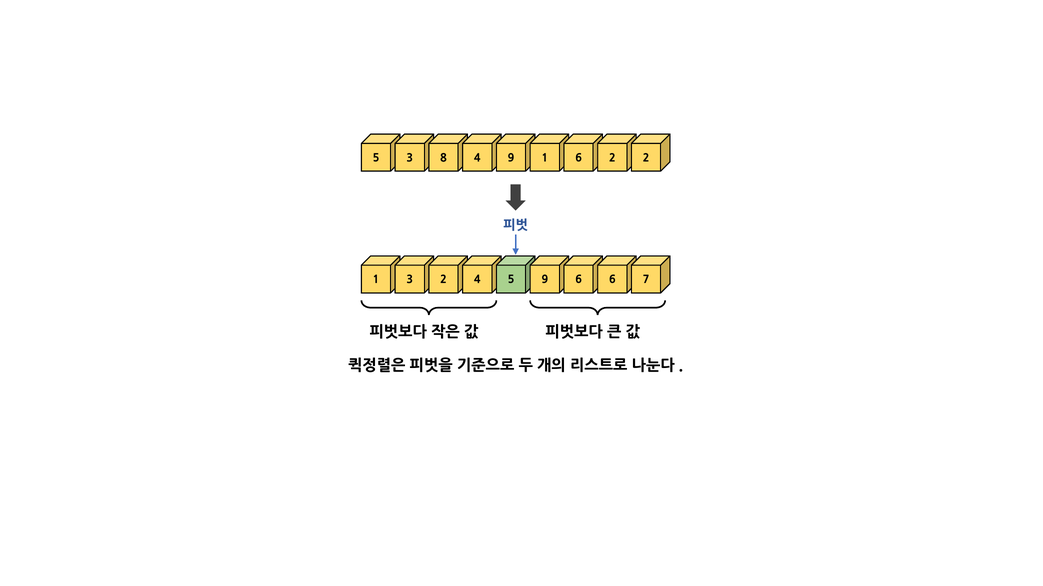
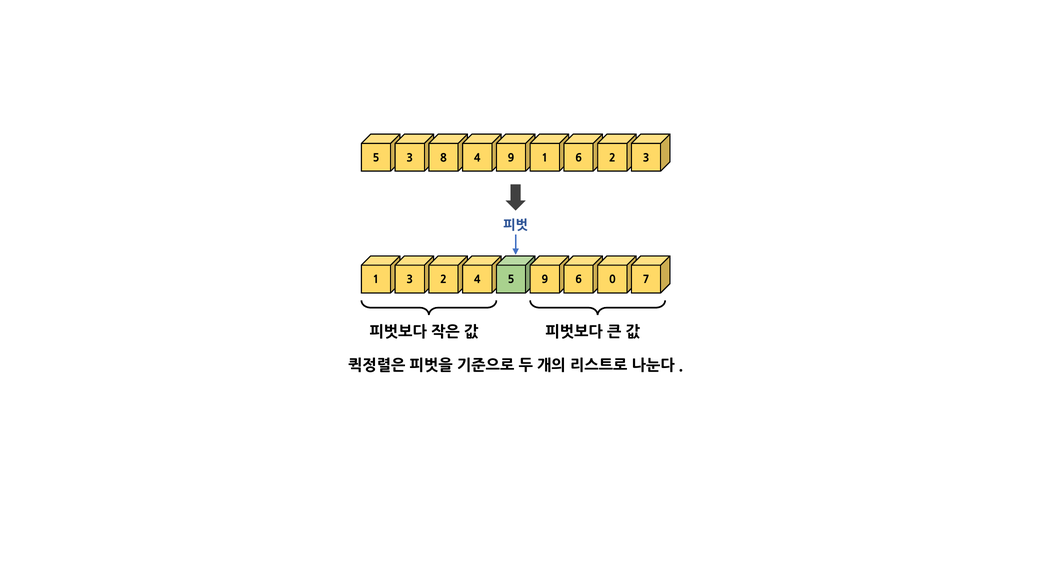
2 2: 2 -> 3
6 6: 6 -> 0
